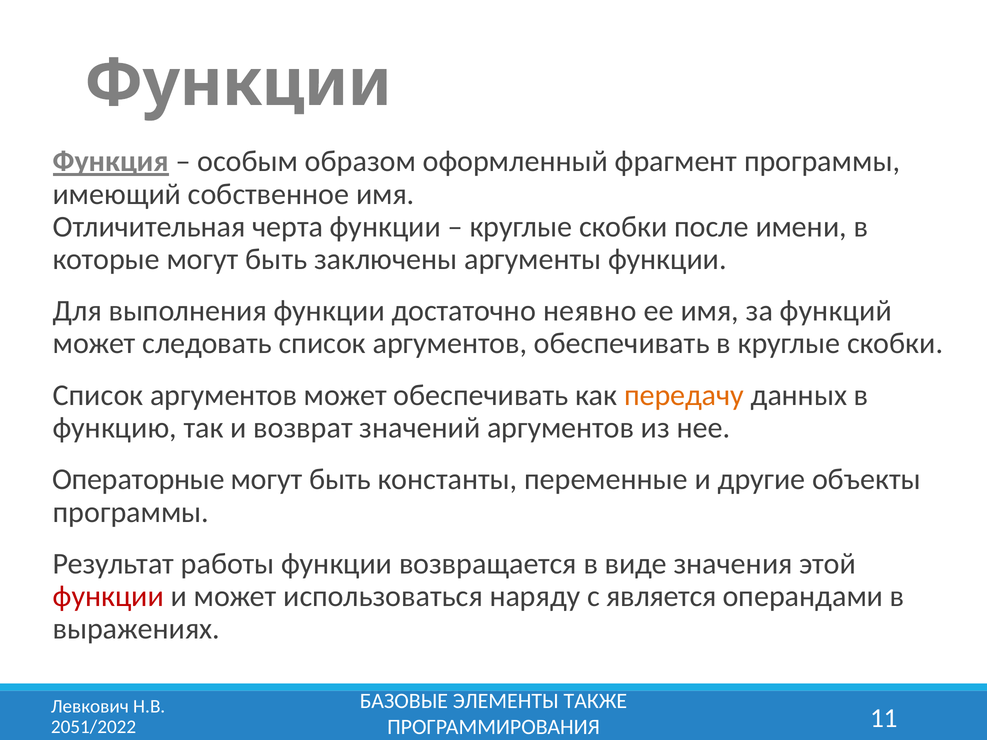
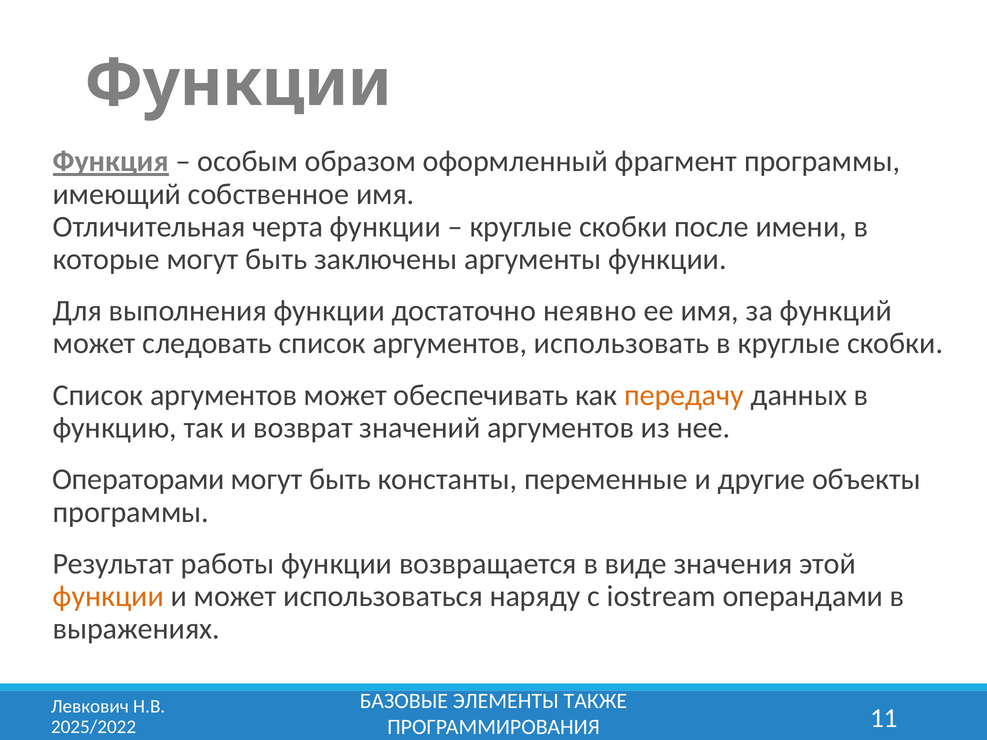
аргументов обеспечивать: обеспечивать -> использовать
Операторные: Операторные -> Операторами
функции at (108, 597) colour: red -> orange
является: является -> iostream
2051/2022: 2051/2022 -> 2025/2022
